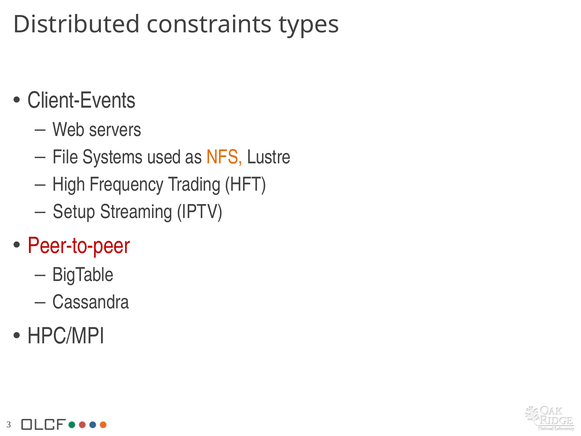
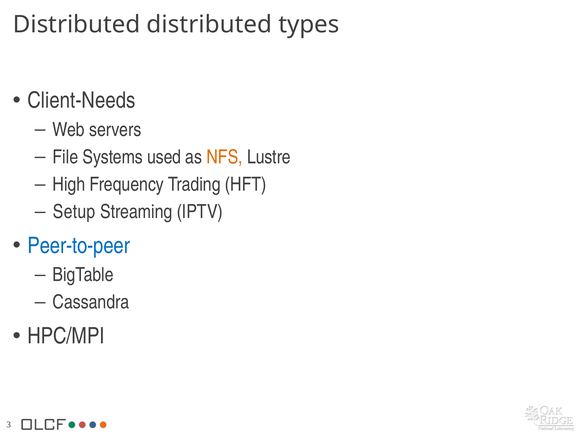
Distributed constraints: constraints -> distributed
Client-Events: Client-Events -> Client-Needs
Peer-to-peer colour: red -> blue
